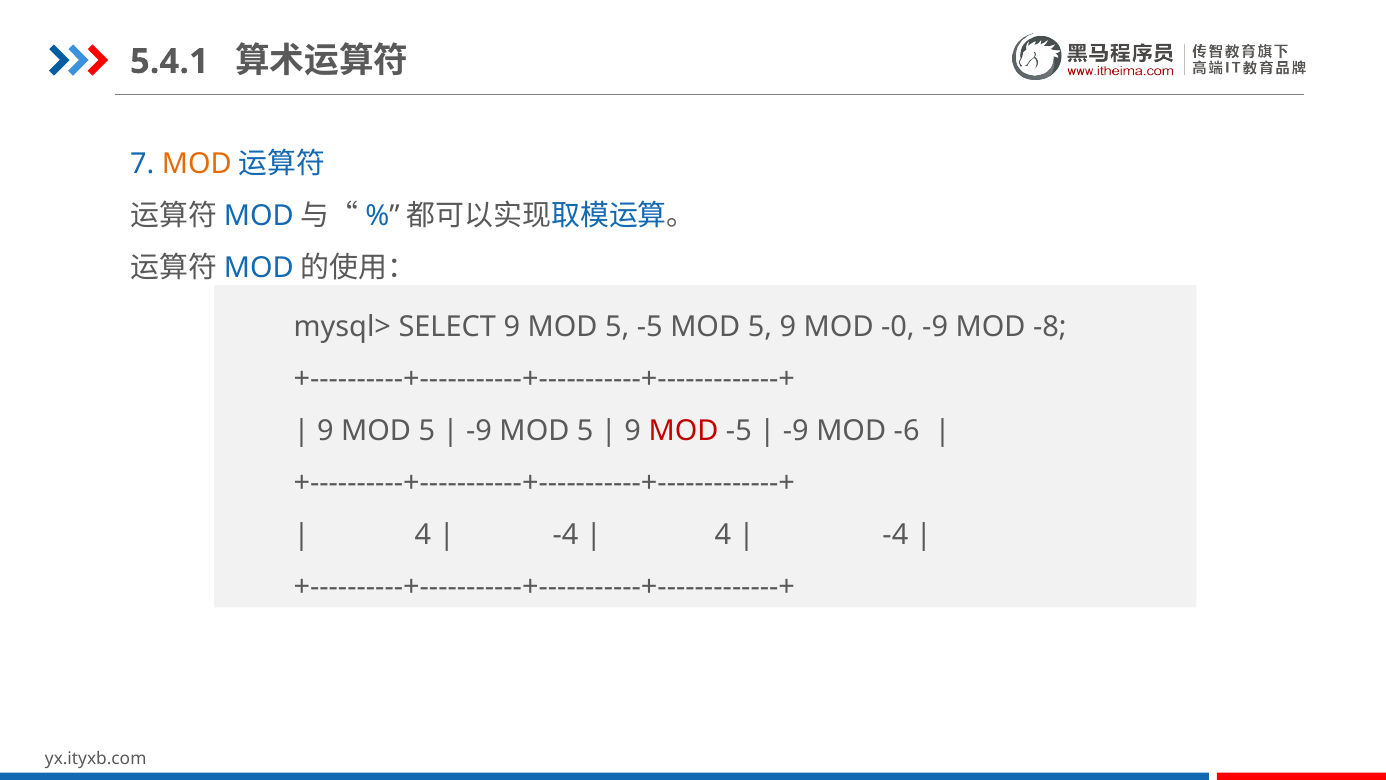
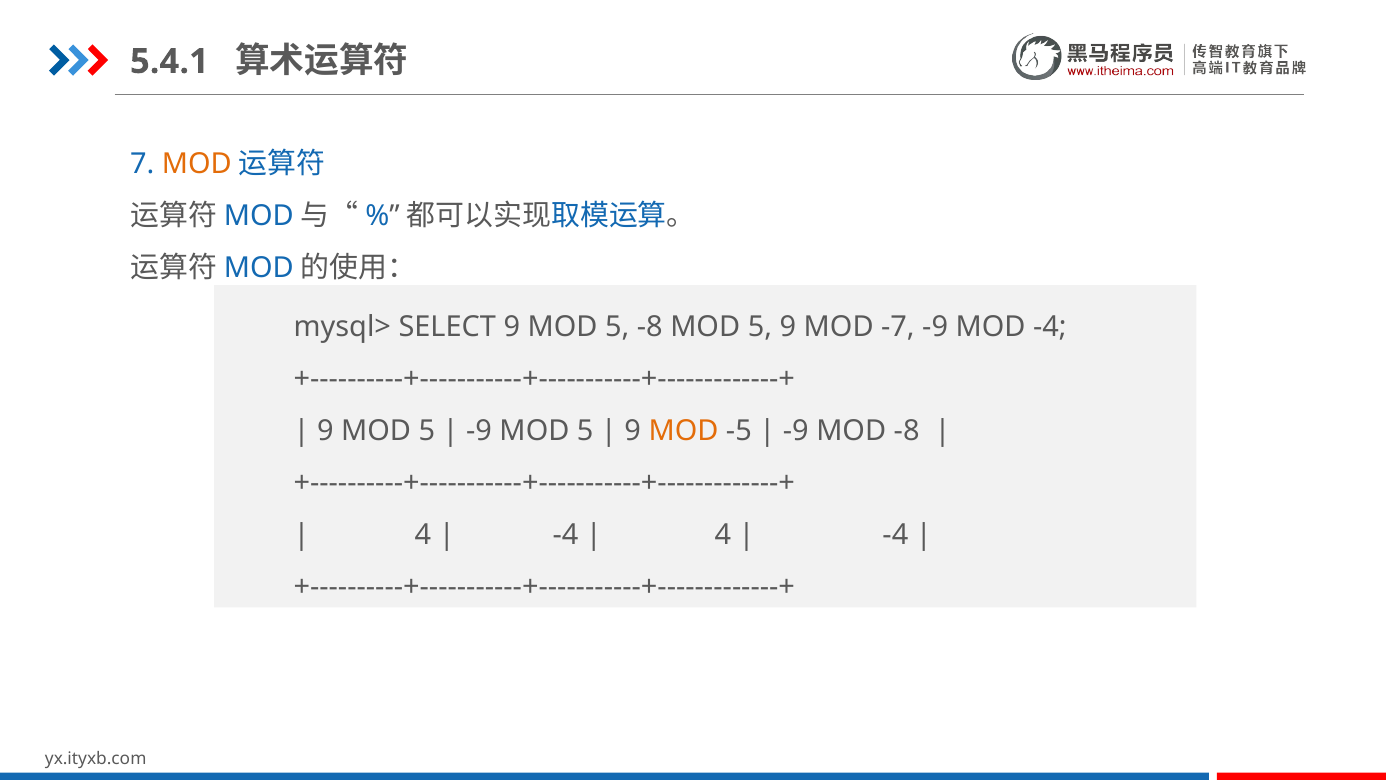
5 -5: -5 -> -8
-0: -0 -> -7
MOD -8: -8 -> -4
MOD at (684, 431) colour: red -> orange
MOD -6: -6 -> -8
